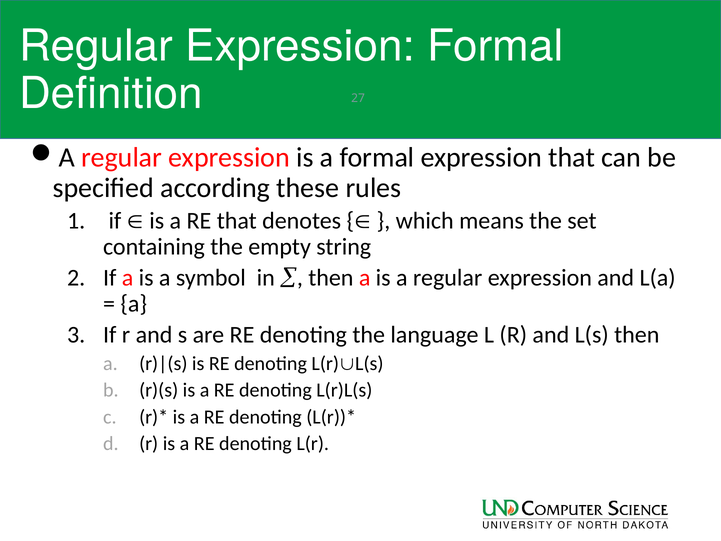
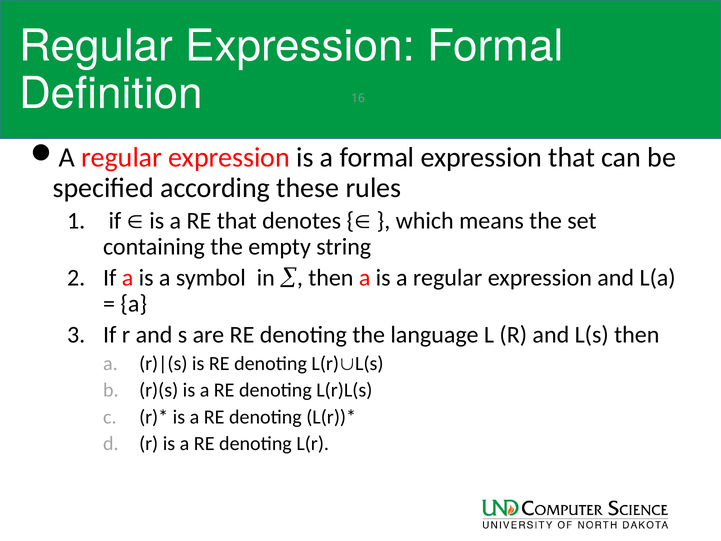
27: 27 -> 16
